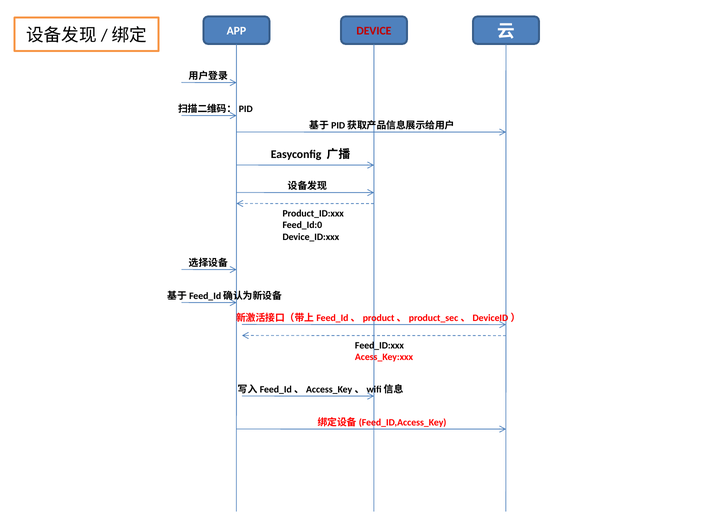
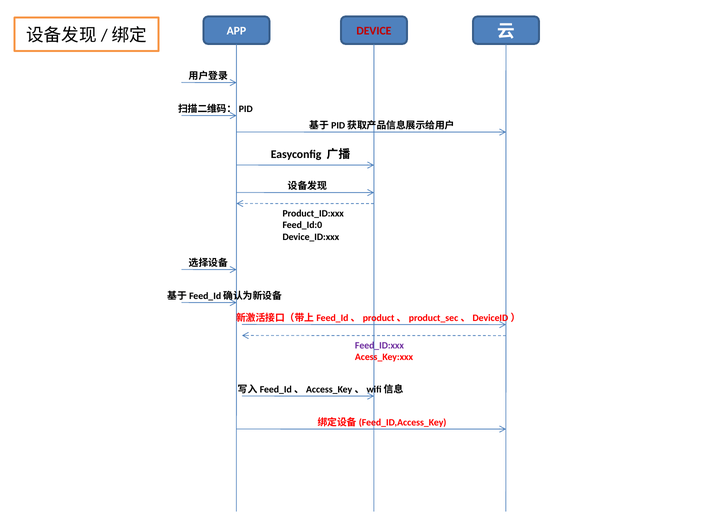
Feed_ID:xxx colour: black -> purple
